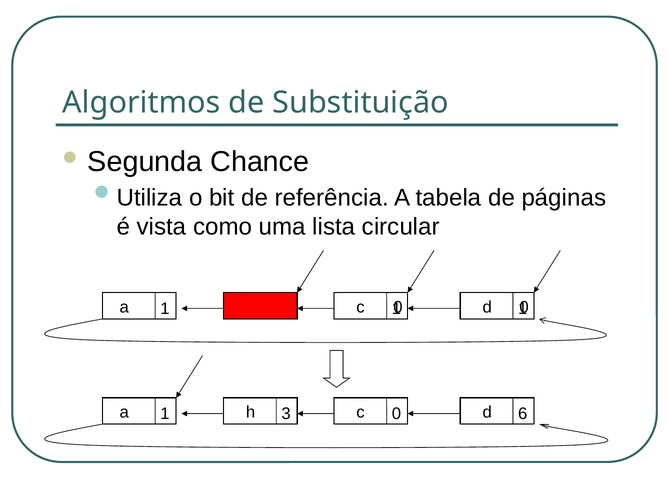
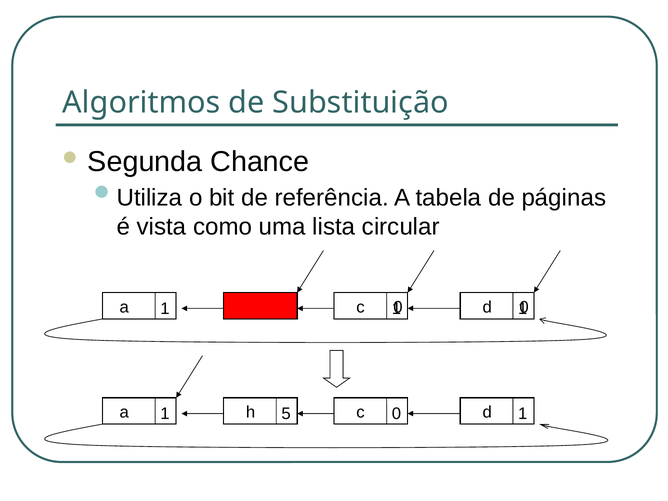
3: 3 -> 5
6 at (523, 414): 6 -> 1
